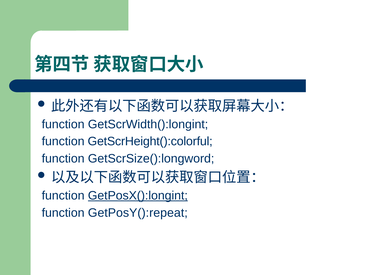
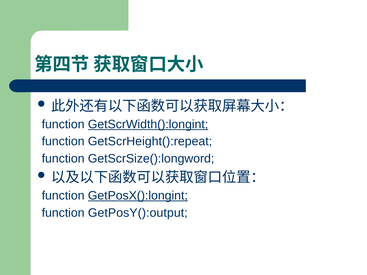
GetScrWidth():longint underline: none -> present
GetScrHeight():colorful: GetScrHeight():colorful -> GetScrHeight():repeat
GetPosY():repeat: GetPosY():repeat -> GetPosY():output
